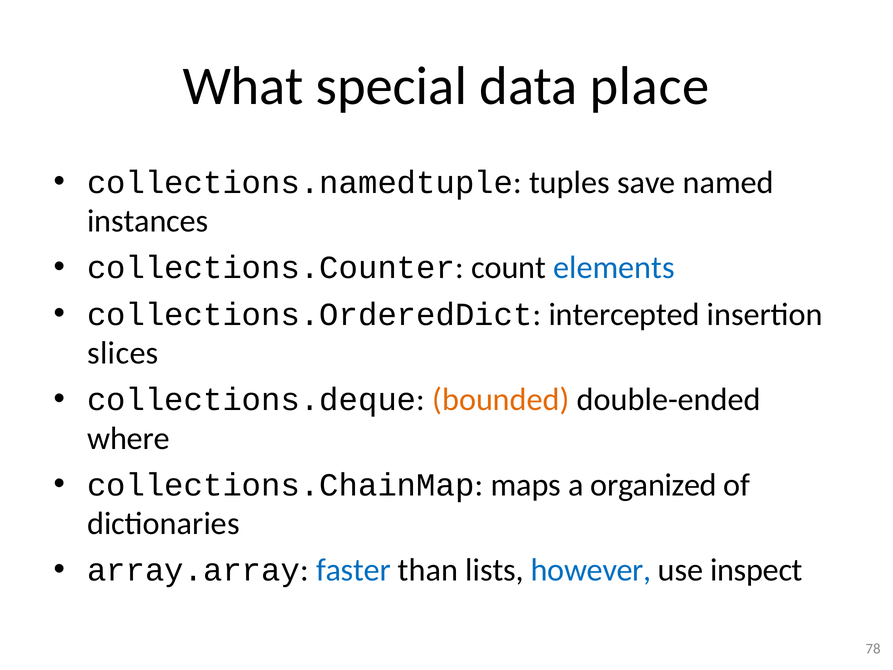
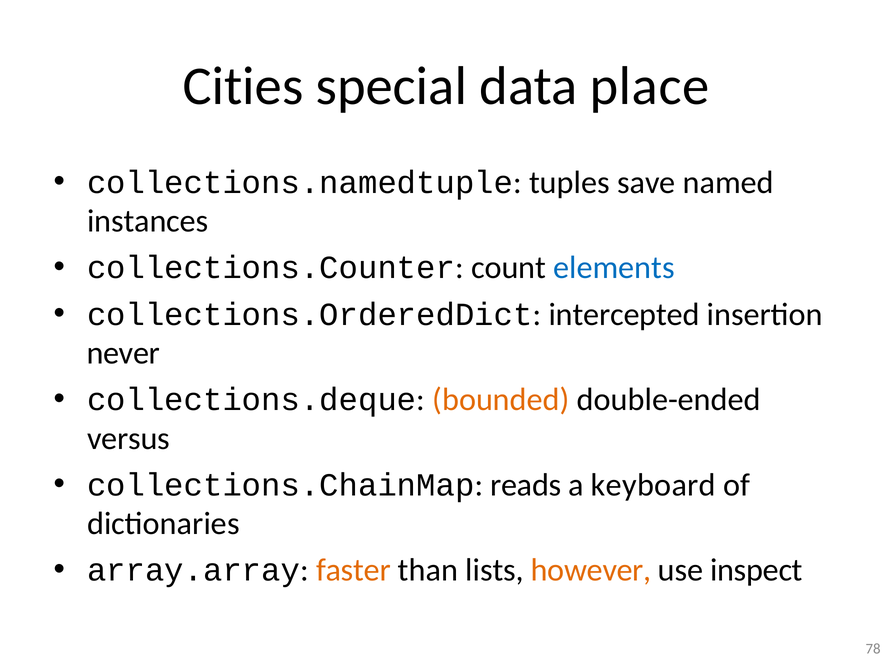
What: What -> Cities
slices: slices -> never
where: where -> versus
maps: maps -> reads
organized: organized -> keyboard
faster colour: blue -> orange
however colour: blue -> orange
